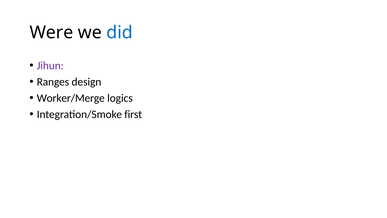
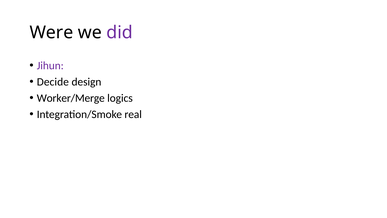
did colour: blue -> purple
Ranges: Ranges -> Decide
first: first -> real
